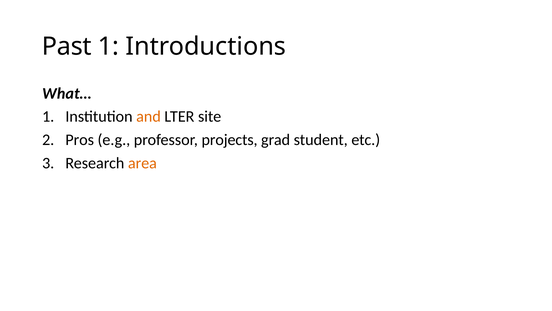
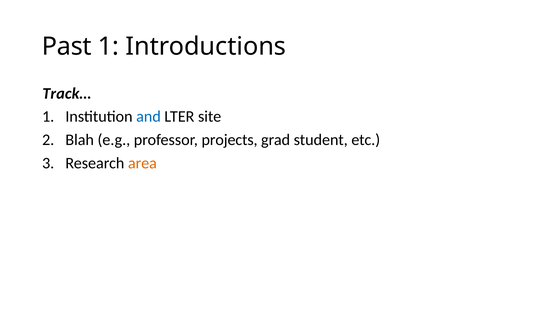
What…: What… -> Track…
and colour: orange -> blue
Pros: Pros -> Blah
